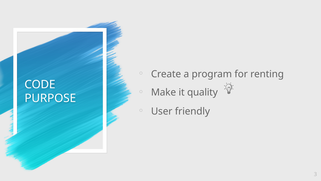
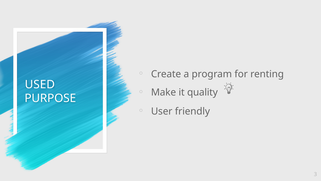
CODE: CODE -> USED
